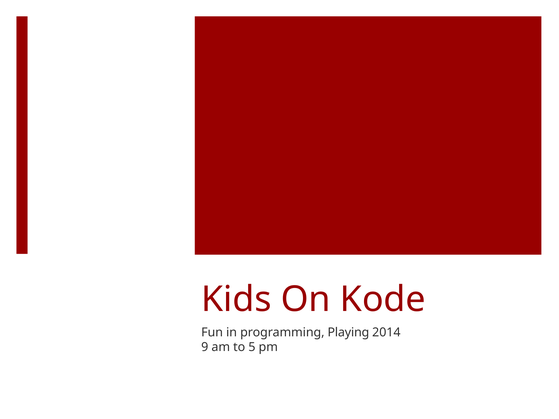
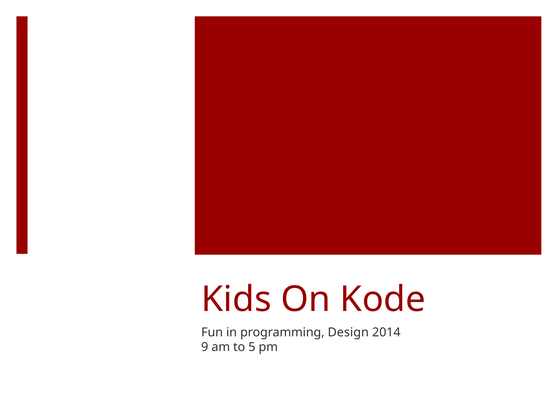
Playing: Playing -> Design
